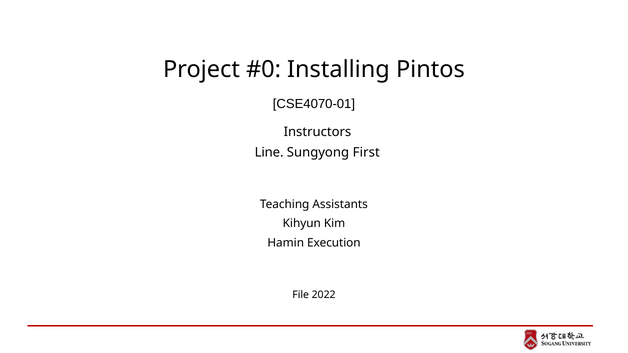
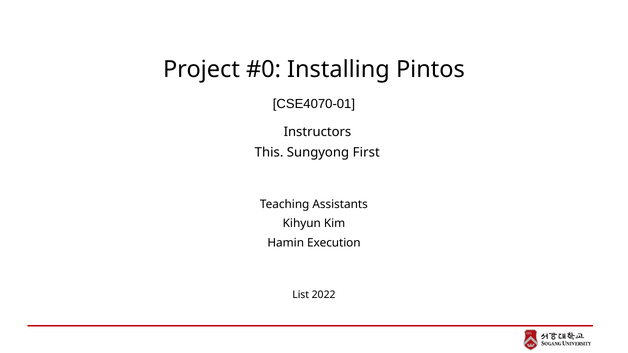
Line: Line -> This
File: File -> List
